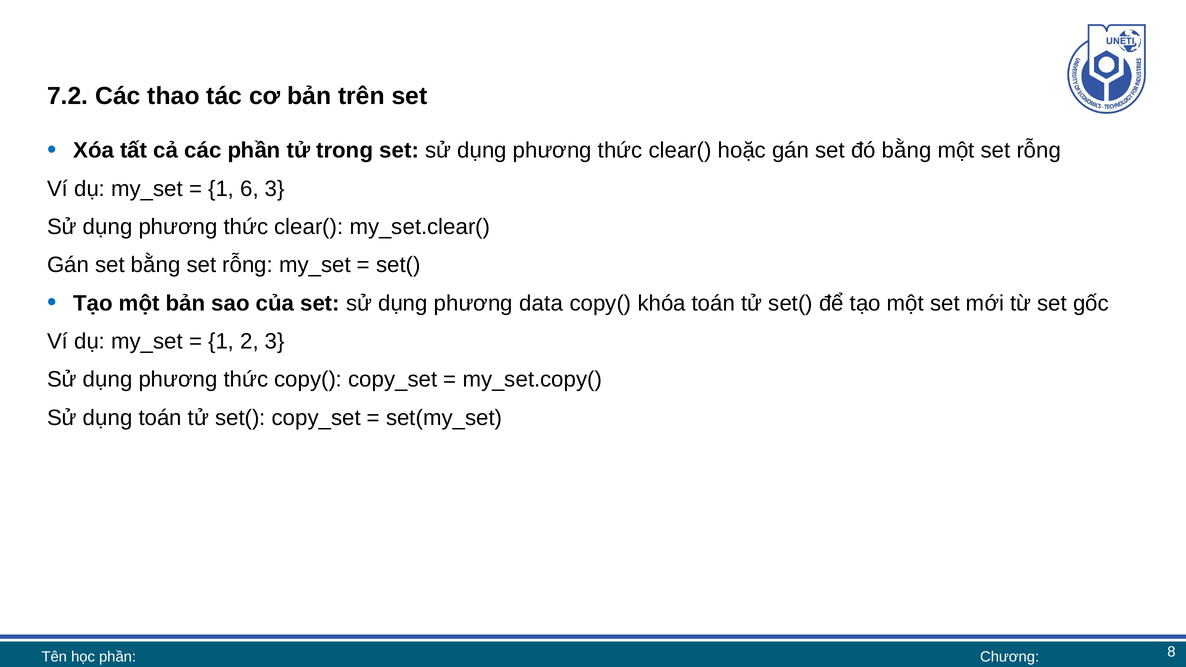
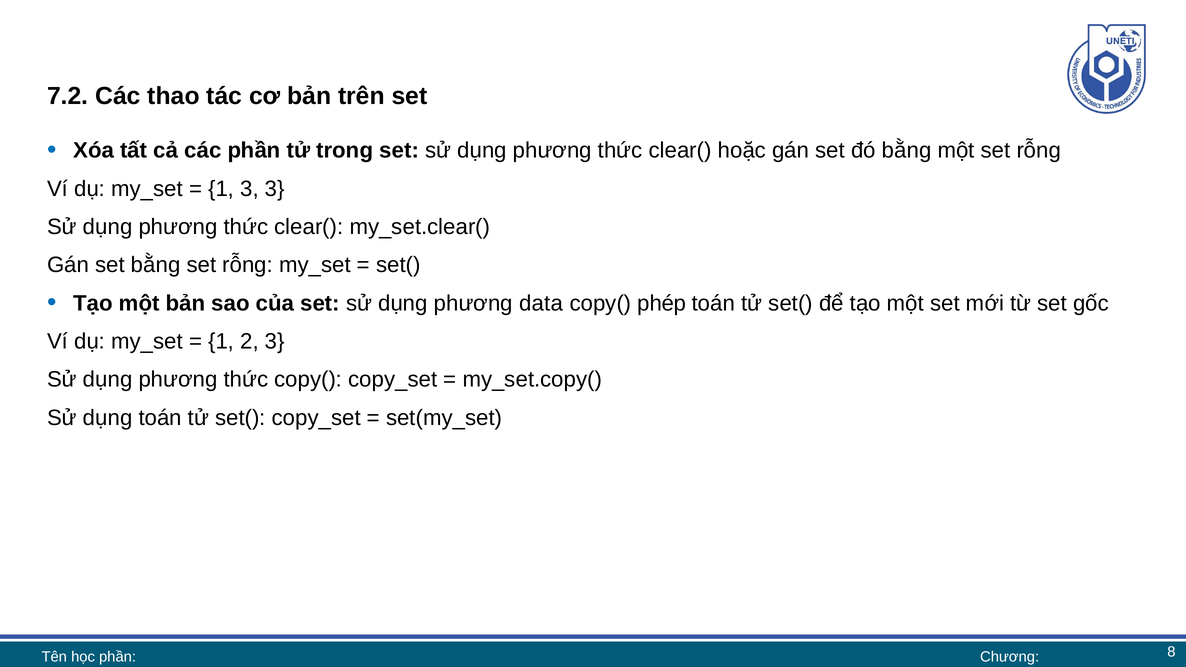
1 6: 6 -> 3
khóa: khóa -> phép
